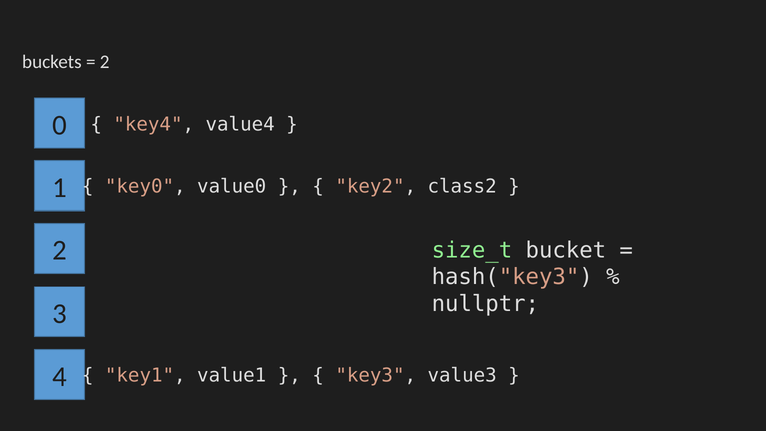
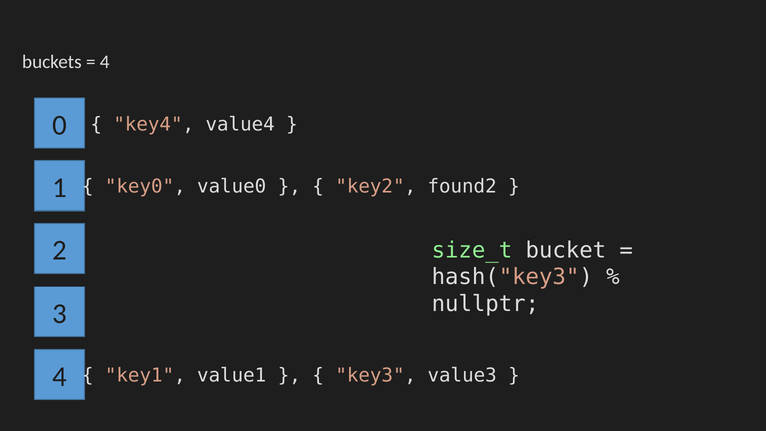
2 at (105, 62): 2 -> 4
class2: class2 -> found2
